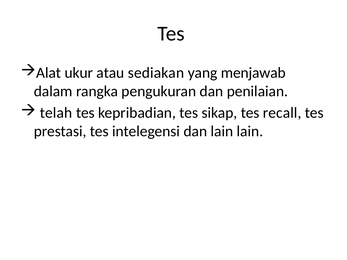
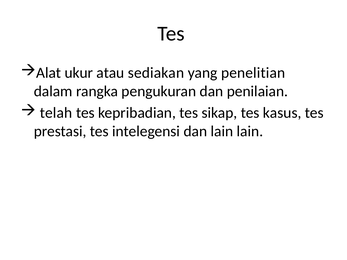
menjawab: menjawab -> penelitian
recall: recall -> kasus
